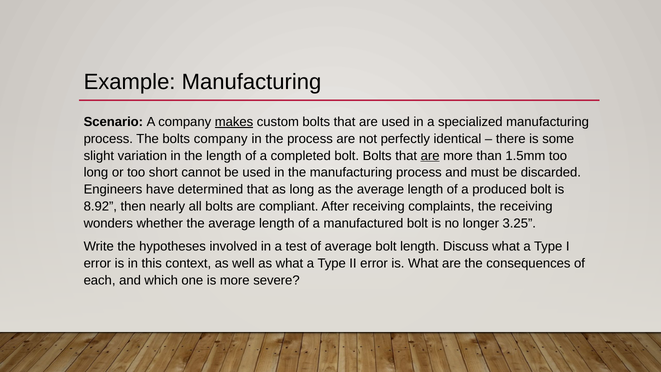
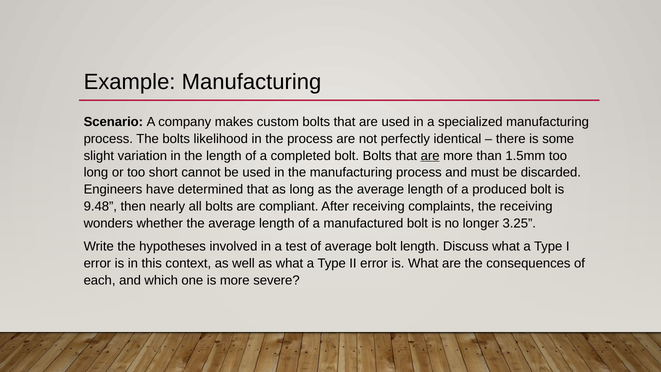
makes underline: present -> none
bolts company: company -> likelihood
8.92: 8.92 -> 9.48
